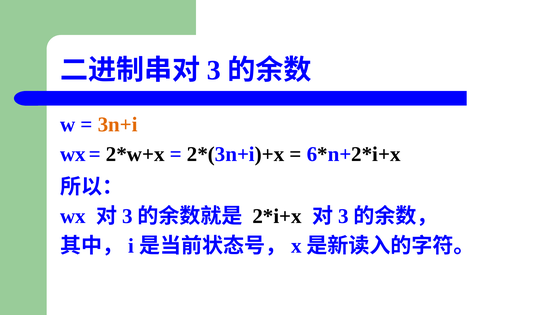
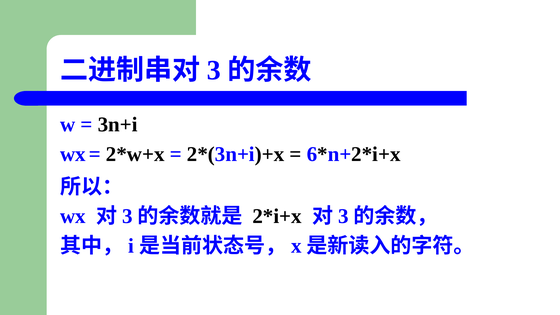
3n+i colour: orange -> black
